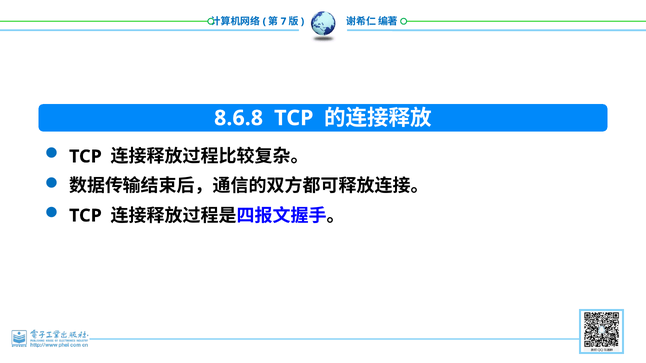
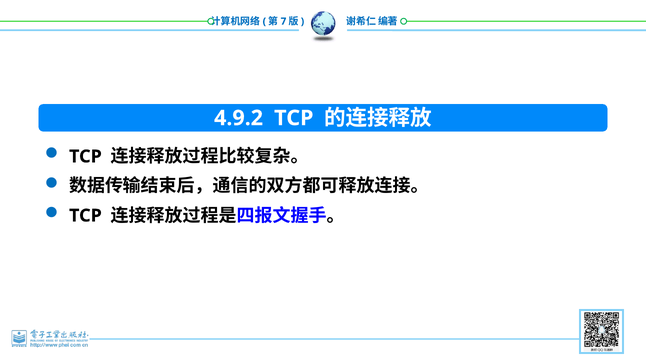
8.6.8: 8.6.8 -> 4.9.2
